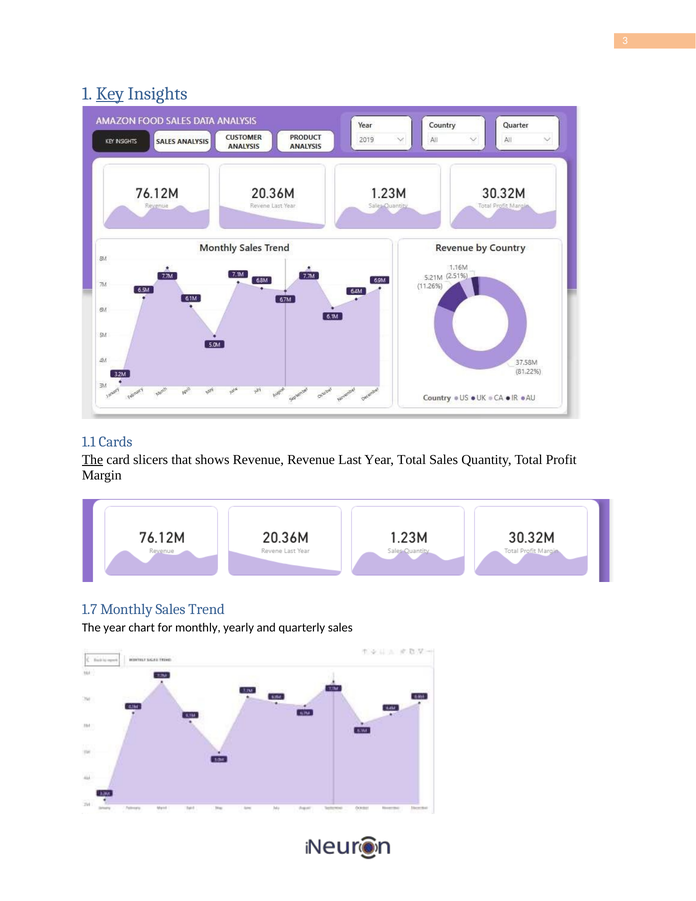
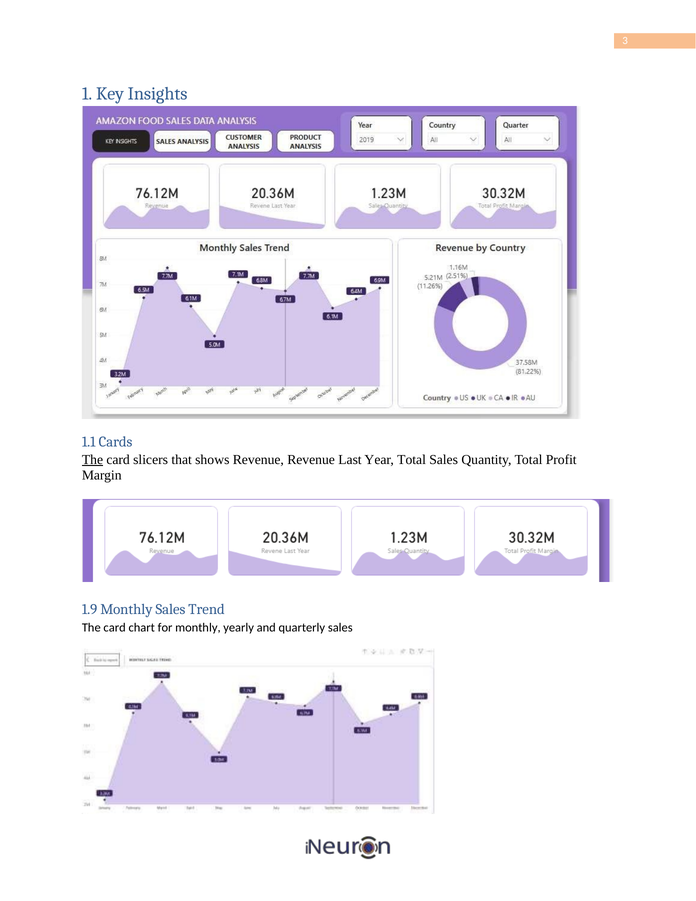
Key underline: present -> none
1.7: 1.7 -> 1.9
year at (115, 627): year -> card
